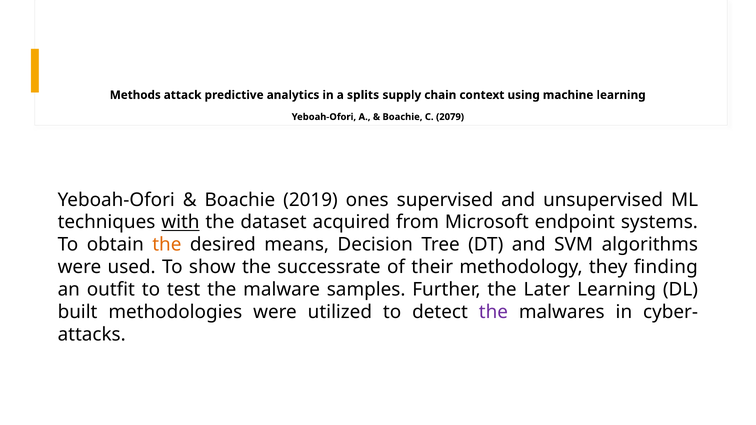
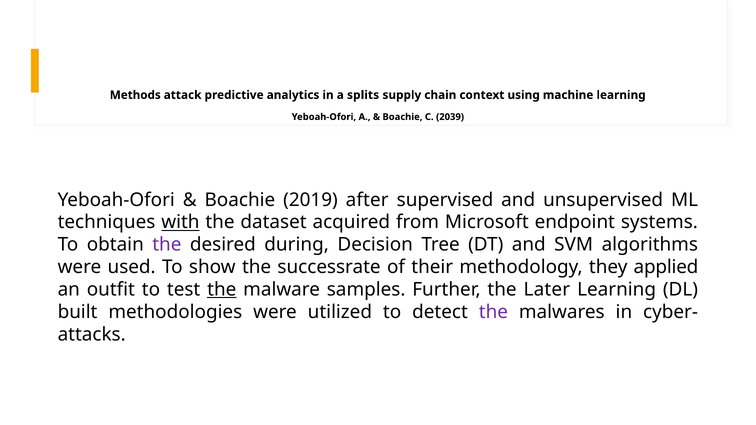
2079: 2079 -> 2039
ones: ones -> after
the at (167, 245) colour: orange -> purple
means: means -> during
finding: finding -> applied
the at (222, 290) underline: none -> present
